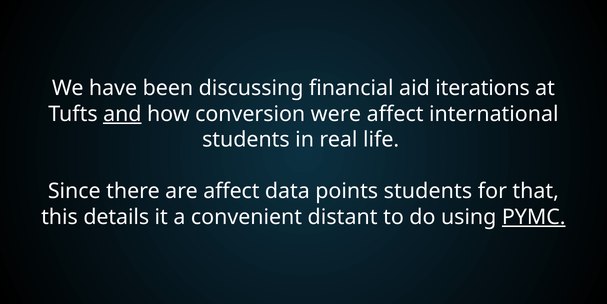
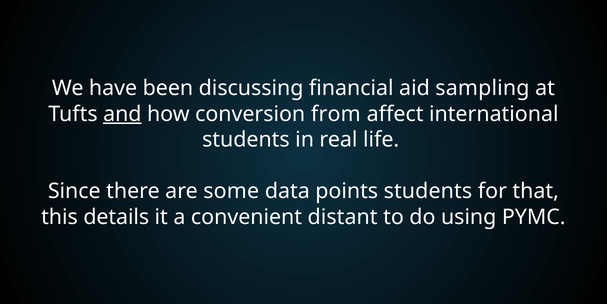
iterations: iterations -> sampling
were: were -> from
are affect: affect -> some
PYMC underline: present -> none
